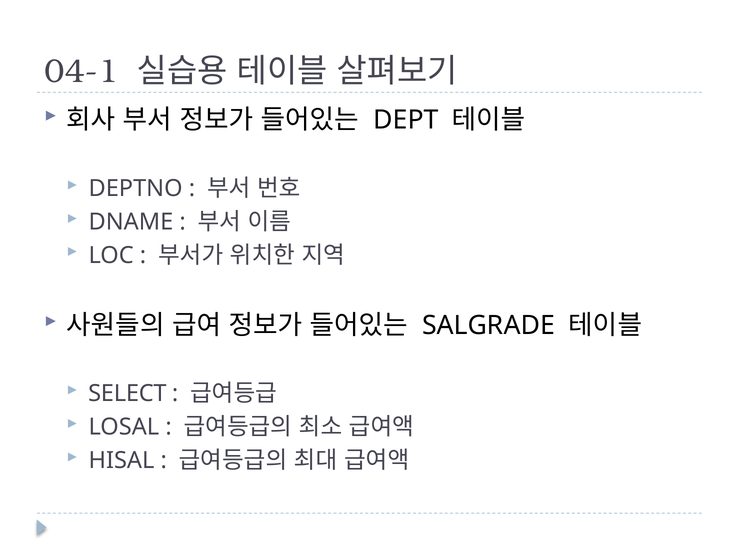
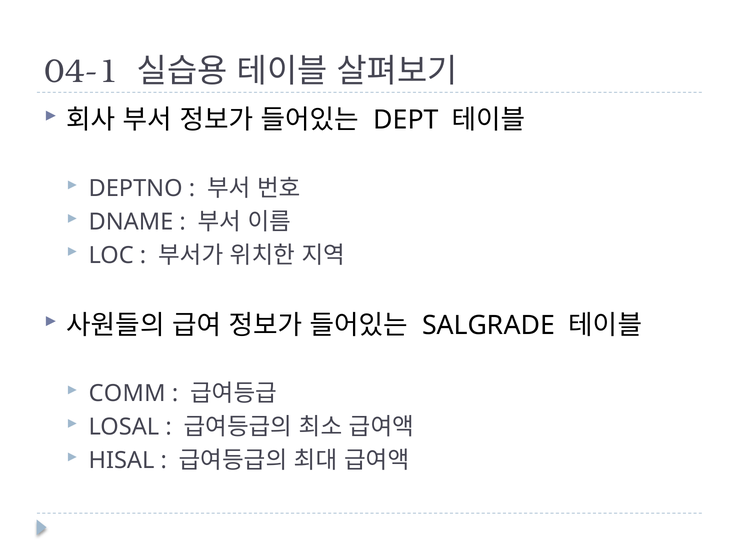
SELECT: SELECT -> COMM
